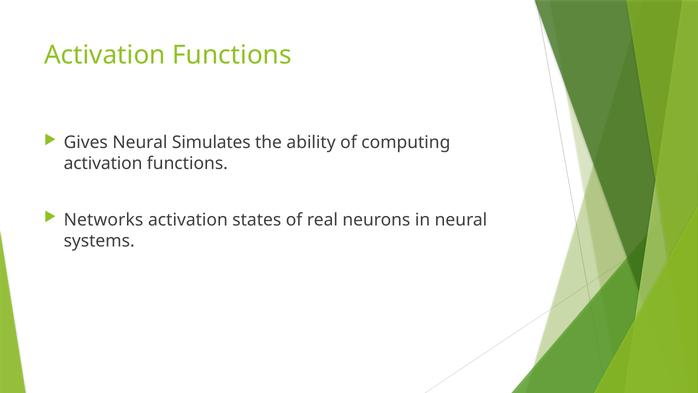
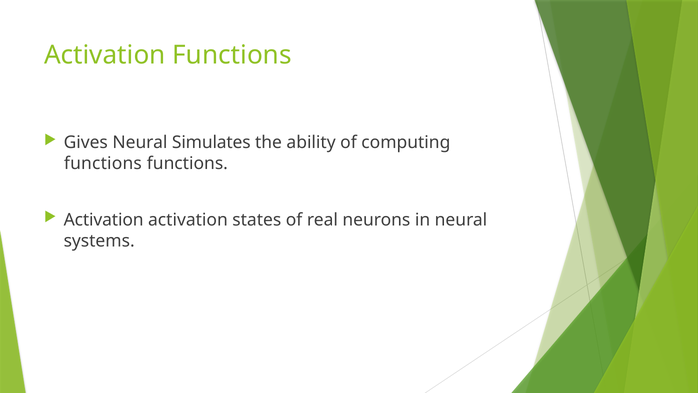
activation at (103, 163): activation -> functions
Networks at (103, 220): Networks -> Activation
